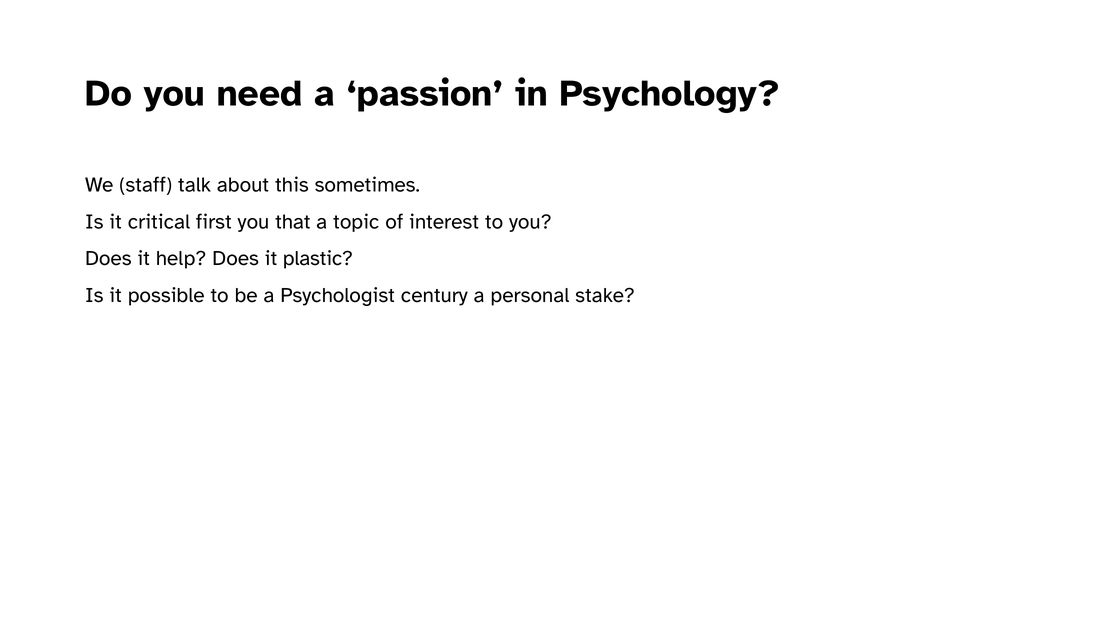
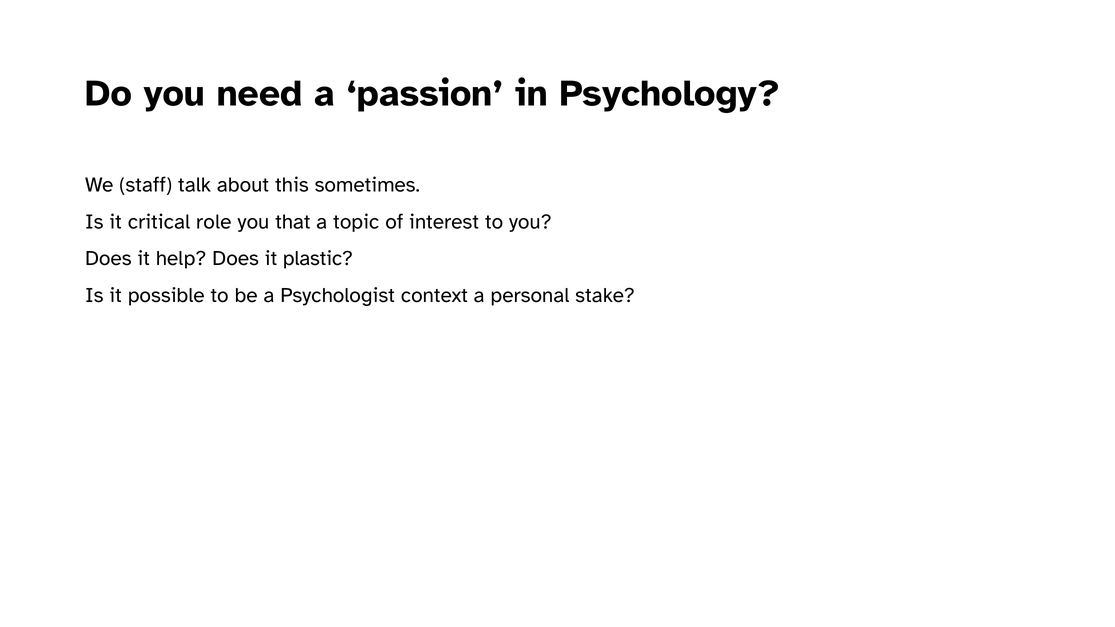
first: first -> role
century: century -> context
